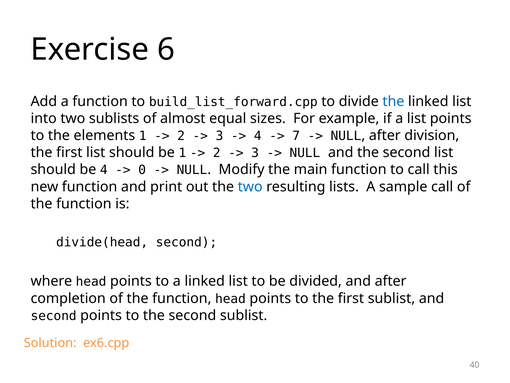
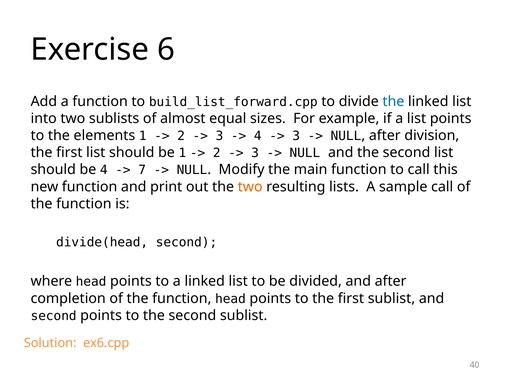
7 at (296, 136): 7 -> 3
0: 0 -> 7
two at (250, 186) colour: blue -> orange
